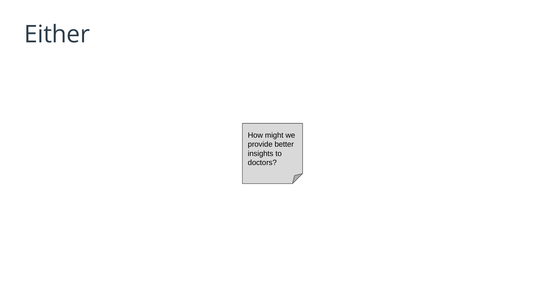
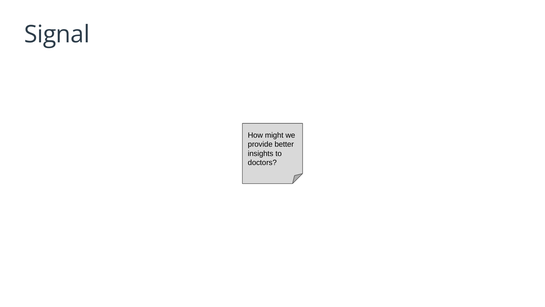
Either: Either -> Signal
